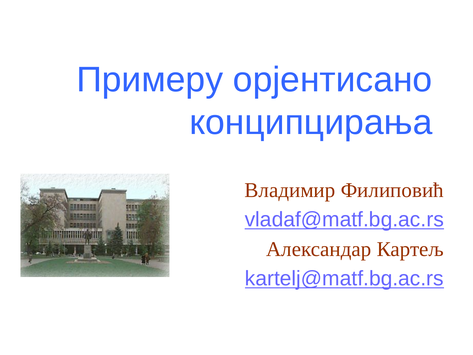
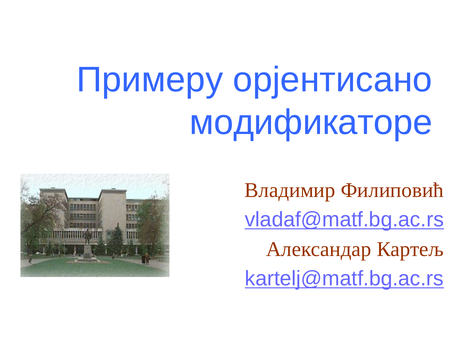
конципцирања: конципцирања -> модификаторе
